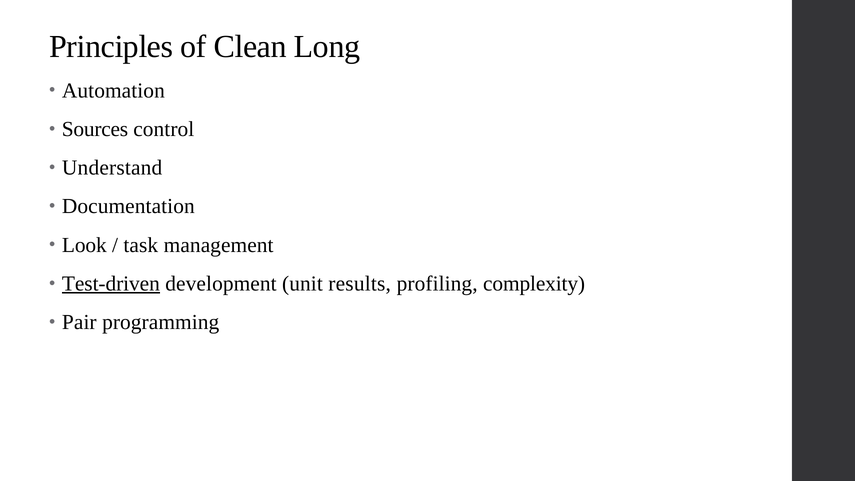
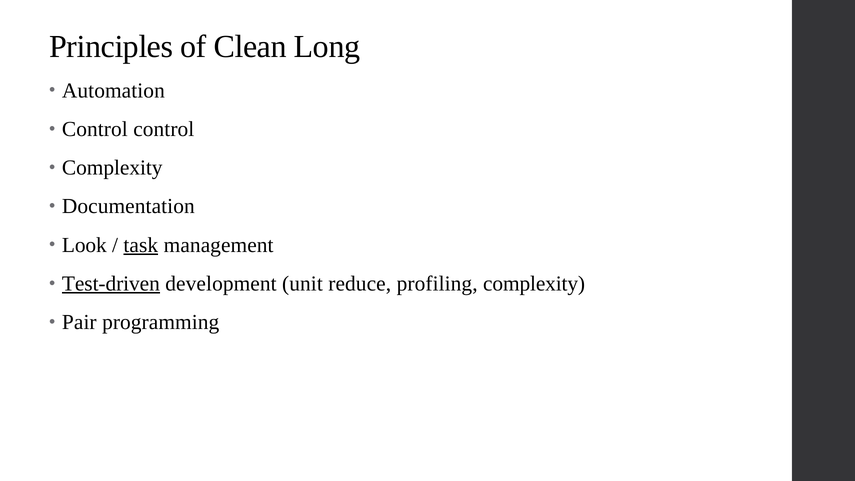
Sources at (95, 129): Sources -> Control
Understand at (112, 168): Understand -> Complexity
task underline: none -> present
results: results -> reduce
